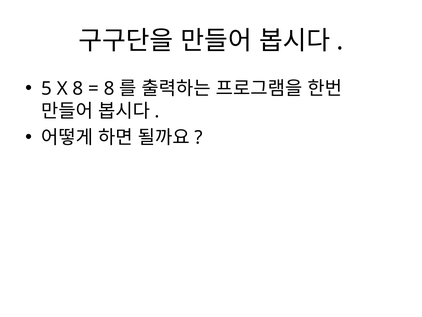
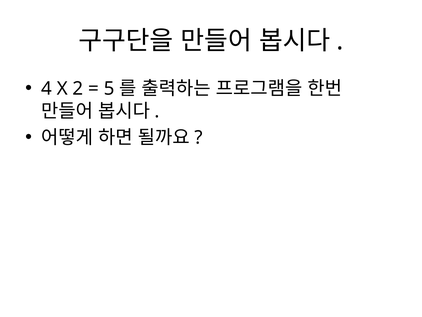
5: 5 -> 4
X 8: 8 -> 2
8 at (109, 89): 8 -> 5
